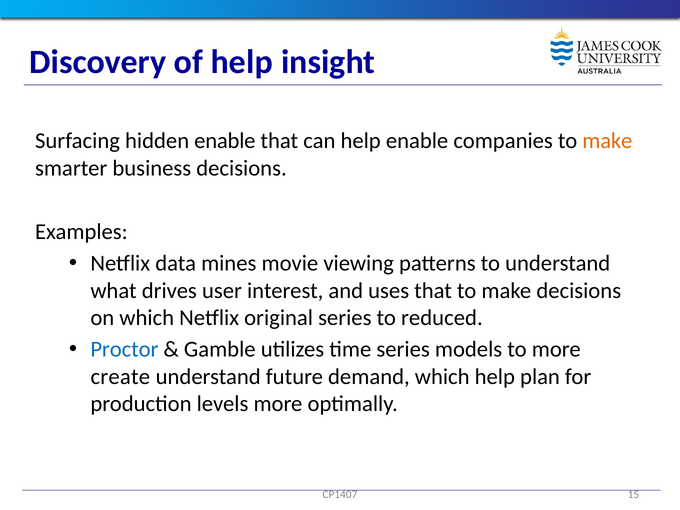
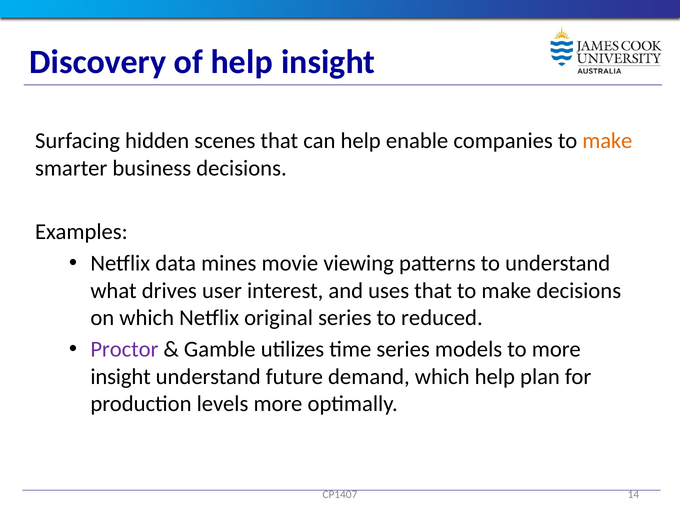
hidden enable: enable -> scenes
Proctor colour: blue -> purple
create at (120, 377): create -> insight
15: 15 -> 14
